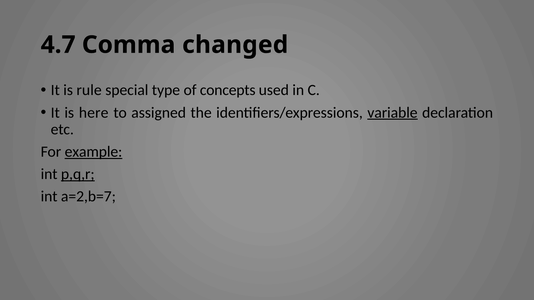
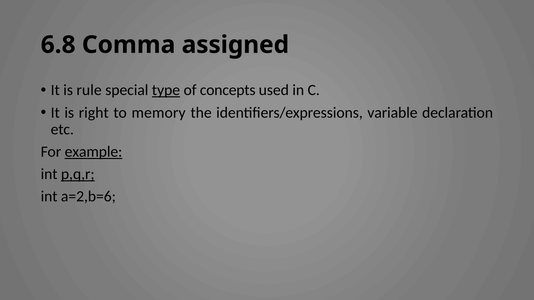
4.7: 4.7 -> 6.8
changed: changed -> assigned
type underline: none -> present
here: here -> right
assigned: assigned -> memory
variable underline: present -> none
a=2,b=7: a=2,b=7 -> a=2,b=6
